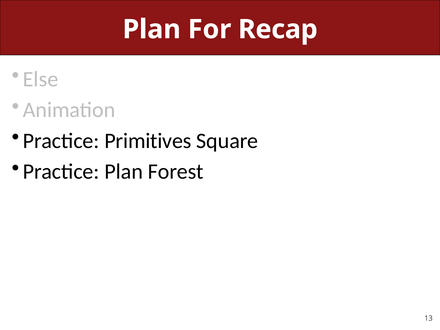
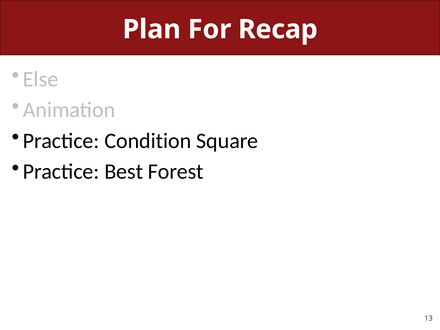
Primitives: Primitives -> Condition
Practice Plan: Plan -> Best
